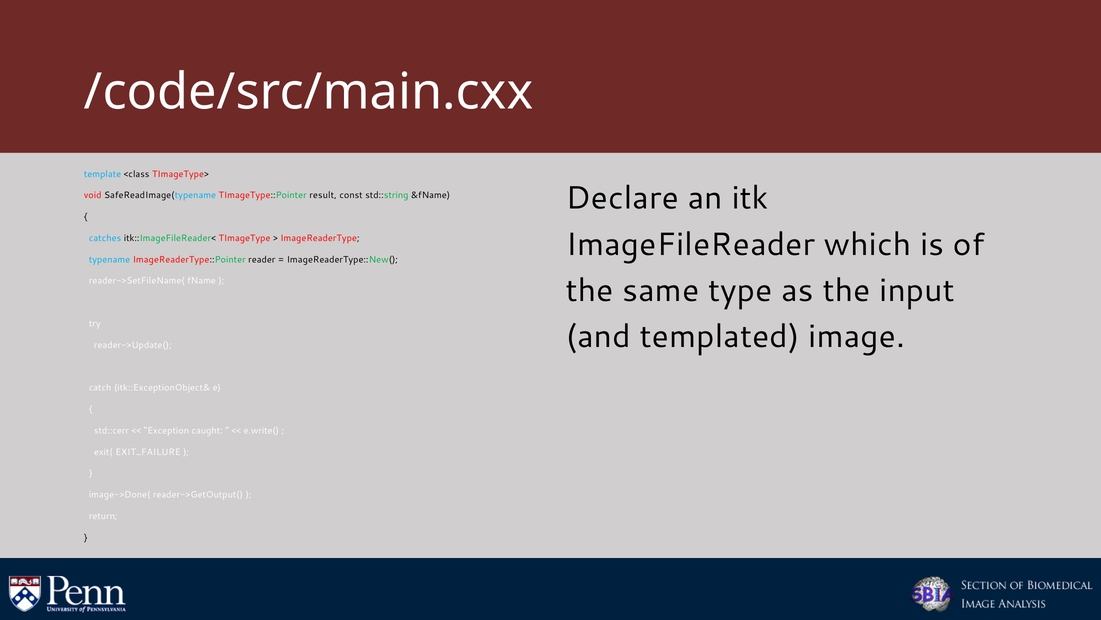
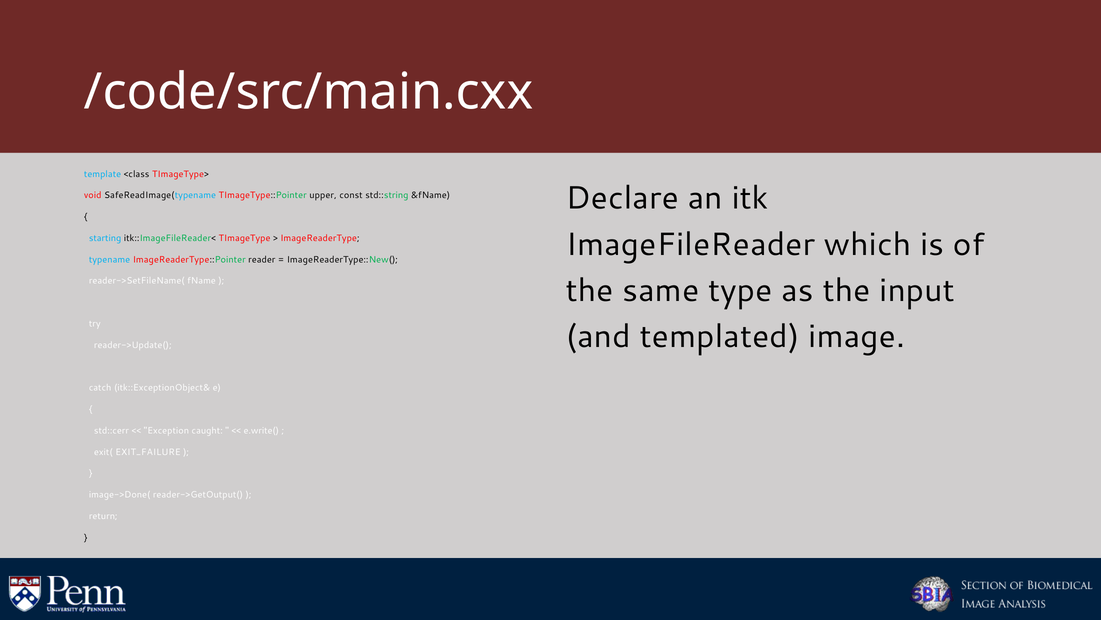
result: result -> upper
catches: catches -> starting
